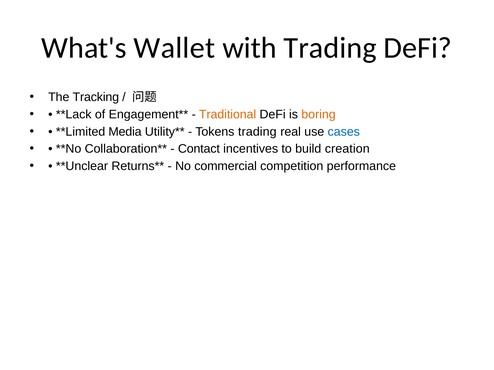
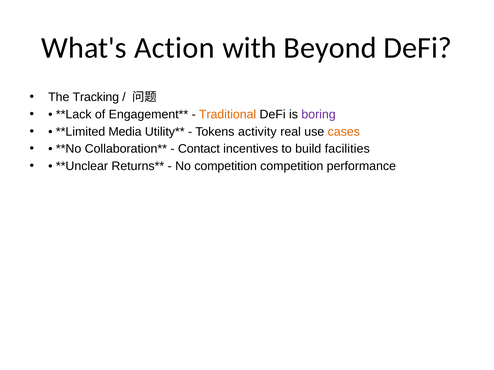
Wallet: Wallet -> Action
with Trading: Trading -> Beyond
boring colour: orange -> purple
Tokens trading: trading -> activity
cases colour: blue -> orange
creation: creation -> facilities
No commercial: commercial -> competition
